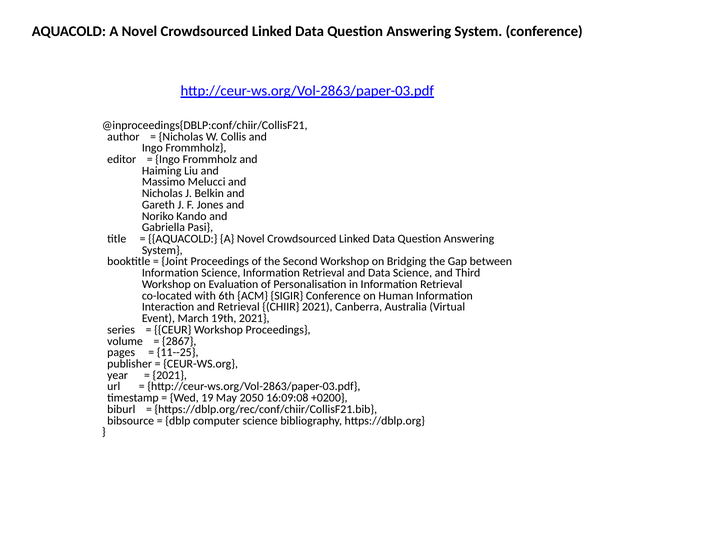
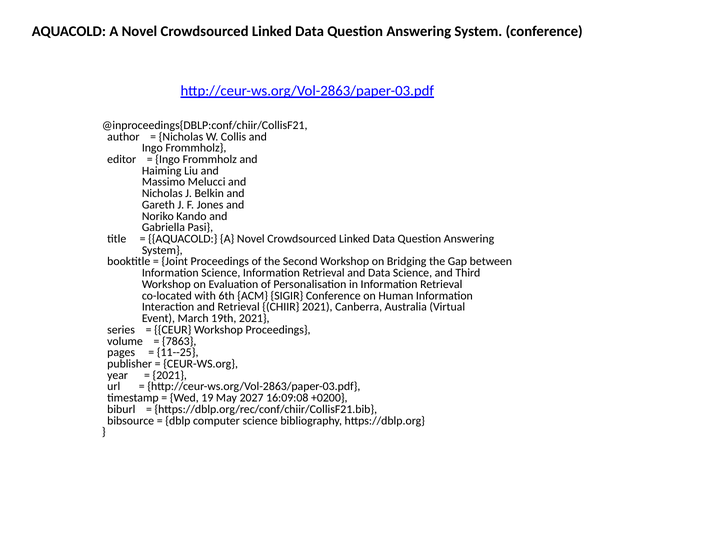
2867: 2867 -> 7863
2050: 2050 -> 2027
